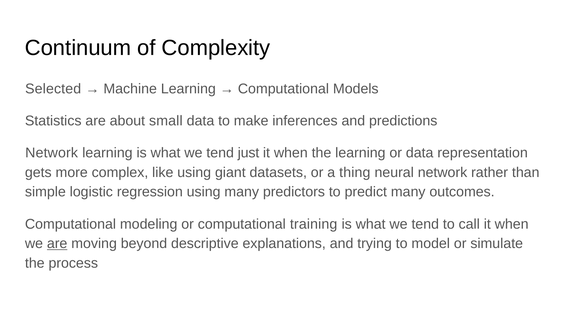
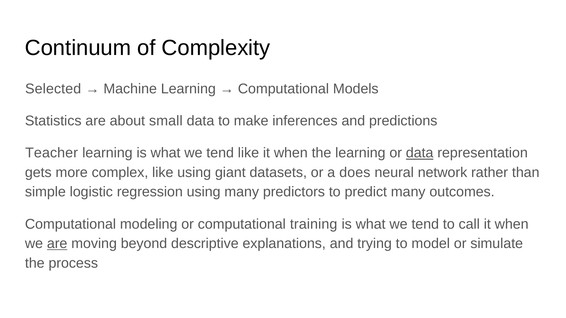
Network at (52, 153): Network -> Teacher
tend just: just -> like
data at (420, 153) underline: none -> present
thing: thing -> does
